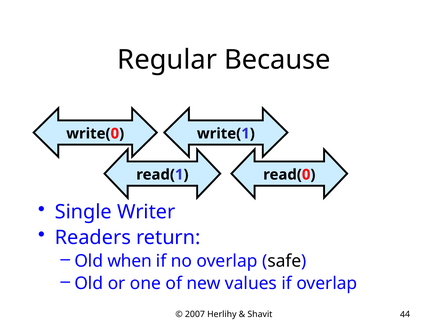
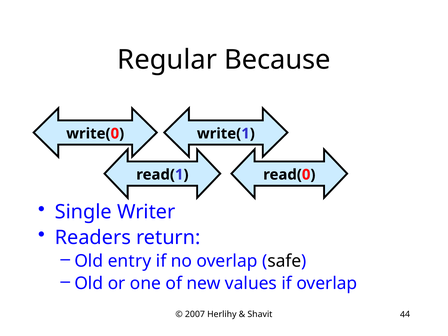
when: when -> entry
